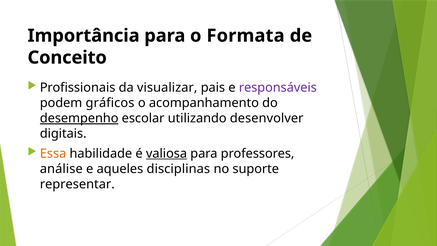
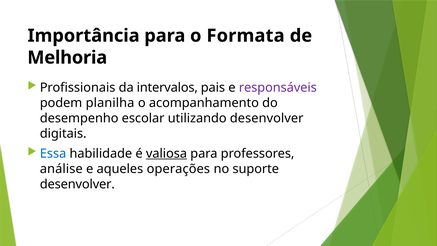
Conceito: Conceito -> Melhoria
visualizar: visualizar -> intervalos
gráficos: gráficos -> planilha
desempenho underline: present -> none
Essa colour: orange -> blue
disciplinas: disciplinas -> operações
representar at (77, 184): representar -> desenvolver
